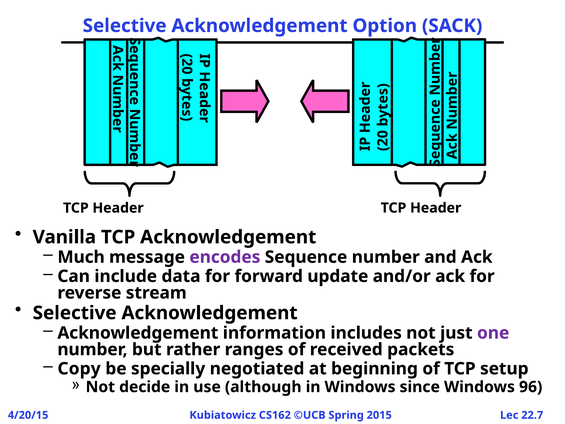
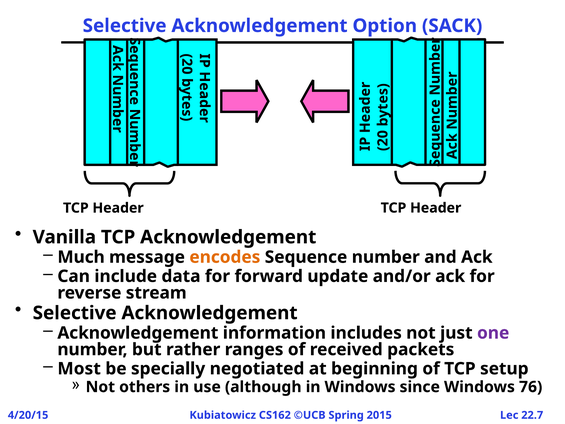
encodes colour: purple -> orange
Copy: Copy -> Most
decide: decide -> others
96: 96 -> 76
